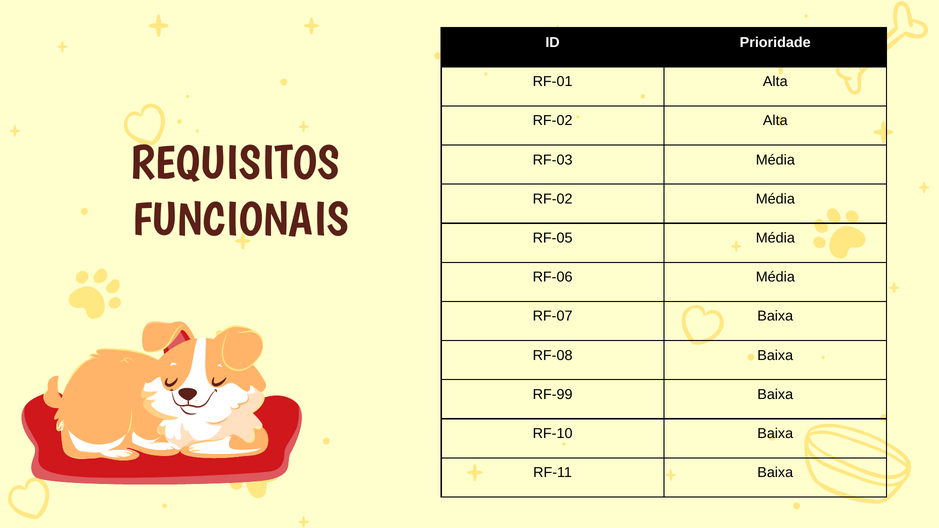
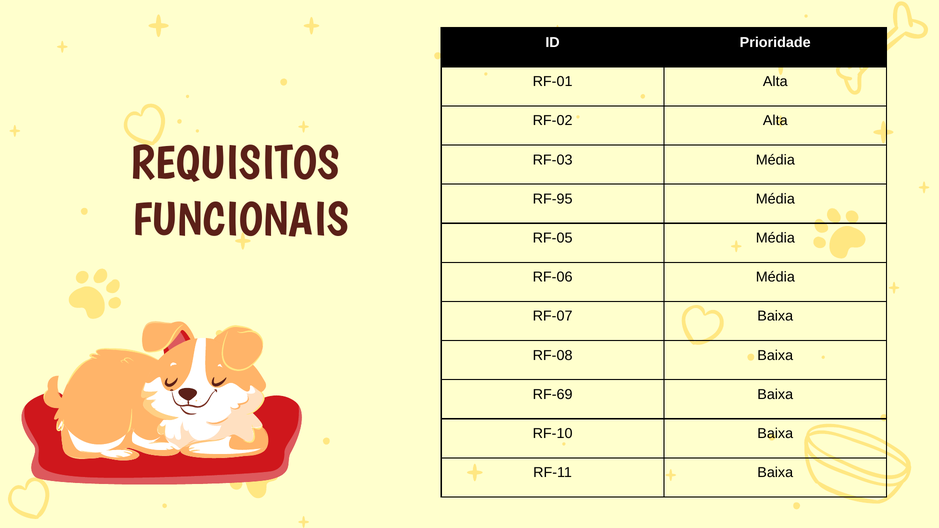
RF-02 at (553, 199): RF-02 -> RF-95
RF-99: RF-99 -> RF-69
